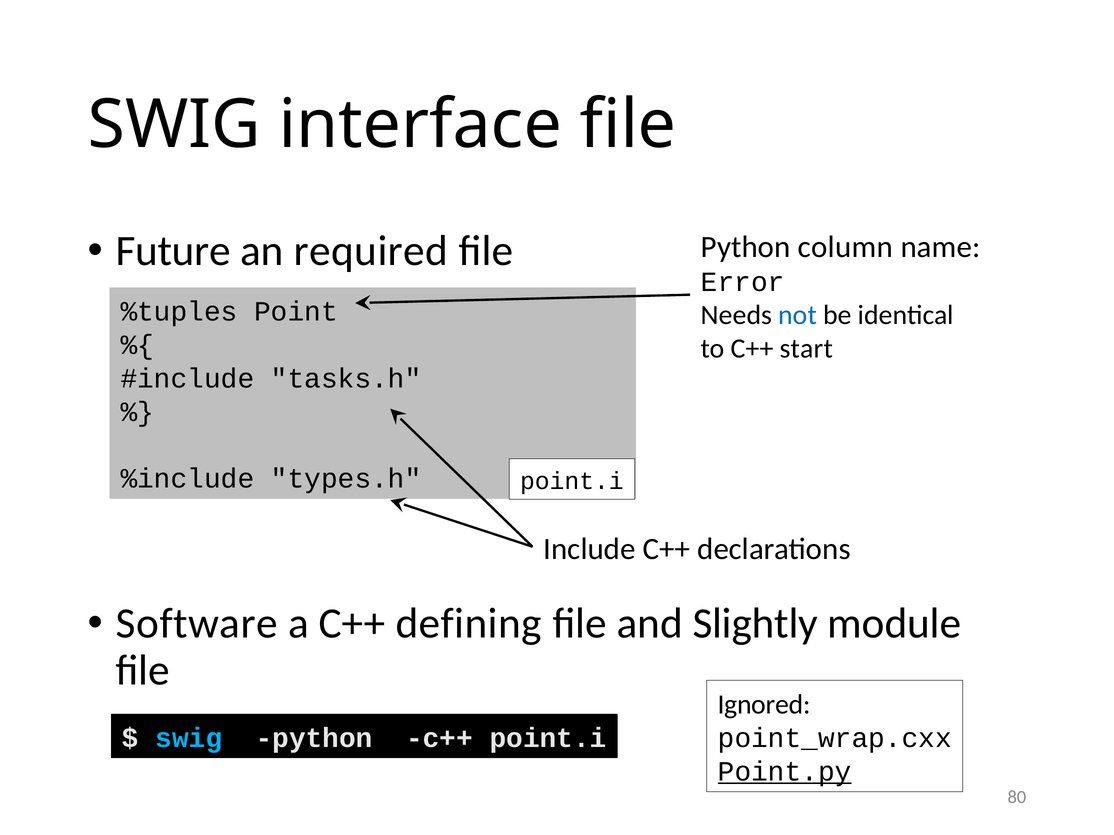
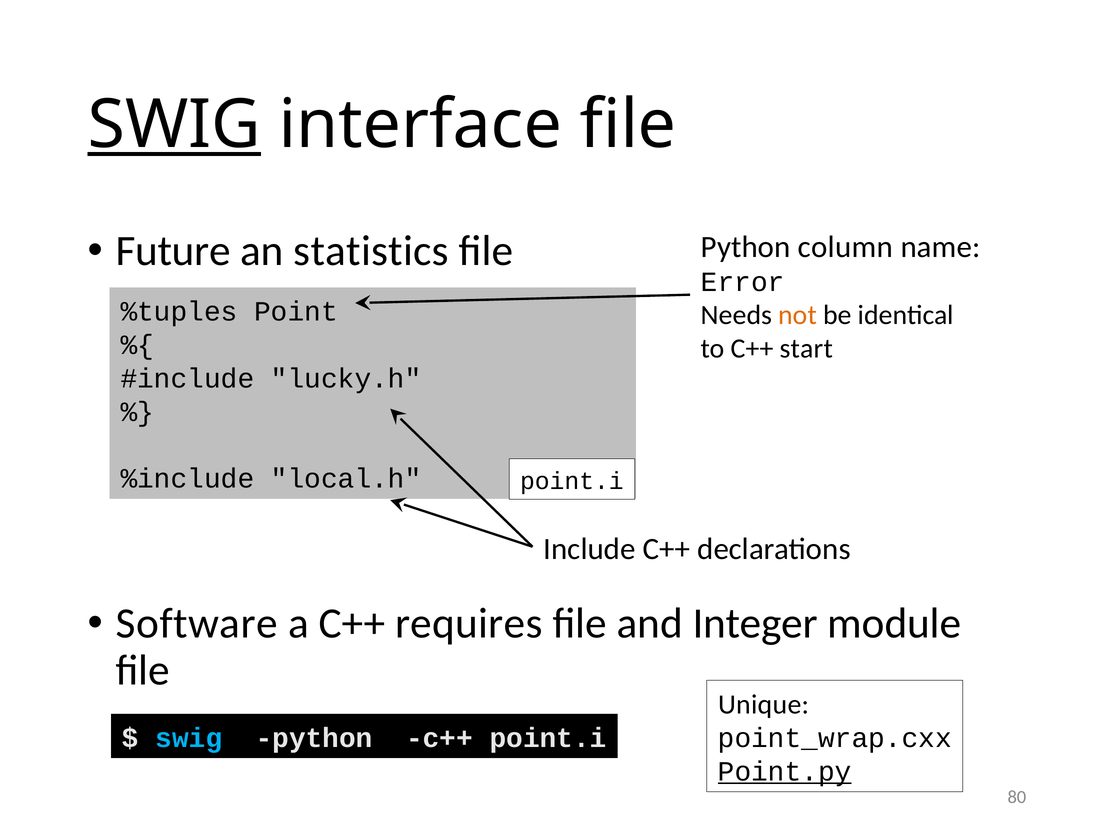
SWIG at (174, 125) underline: none -> present
required: required -> statistics
not colour: blue -> orange
tasks.h: tasks.h -> lucky.h
types.h: types.h -> local.h
defining: defining -> requires
Slightly: Slightly -> Integer
Ignored: Ignored -> Unique
